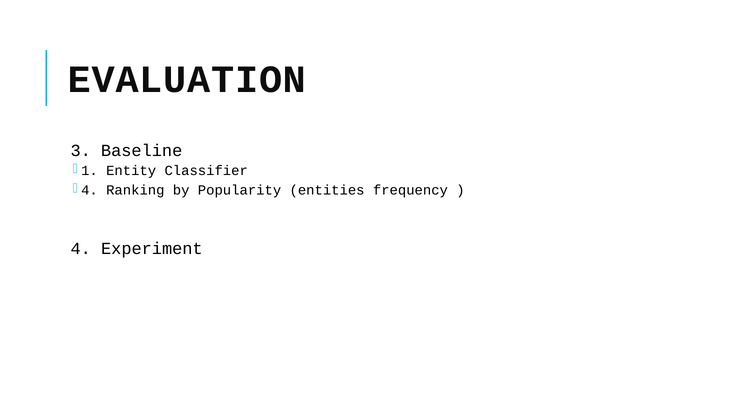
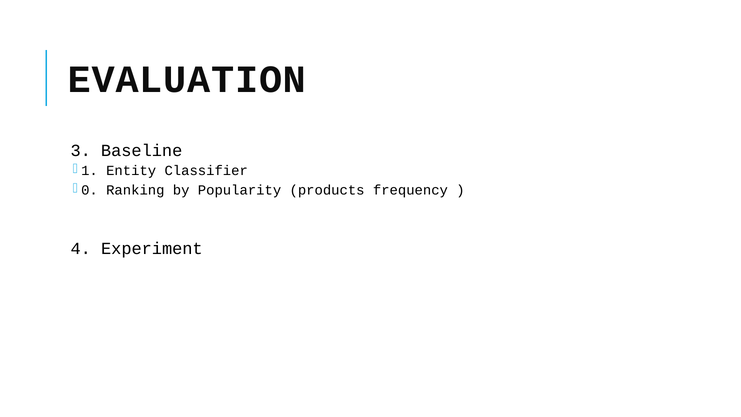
4 at (89, 190): 4 -> 0
entities: entities -> products
